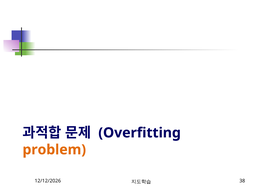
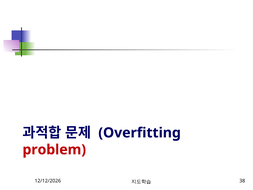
problem colour: orange -> red
